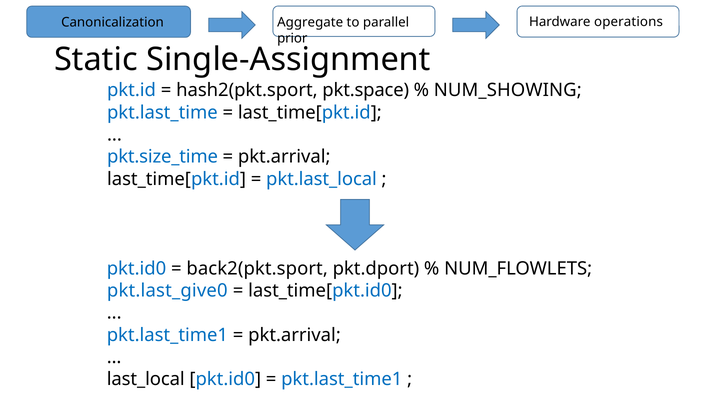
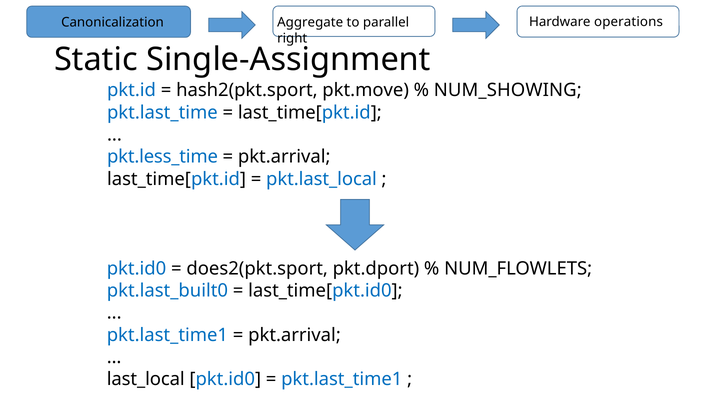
prior: prior -> right
pkt.space: pkt.space -> pkt.move
pkt.size_time: pkt.size_time -> pkt.less_time
back2(pkt.sport: back2(pkt.sport -> does2(pkt.sport
pkt.last_give0: pkt.last_give0 -> pkt.last_built0
